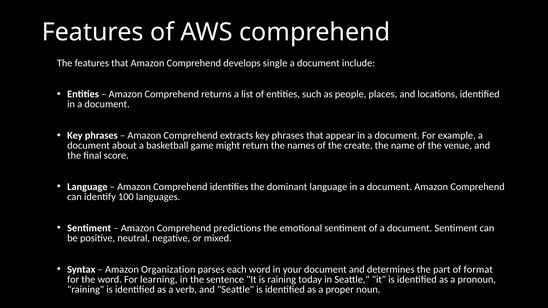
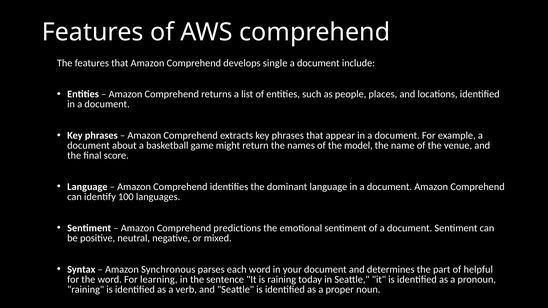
create: create -> model
Organization: Organization -> Synchronous
format: format -> helpful
